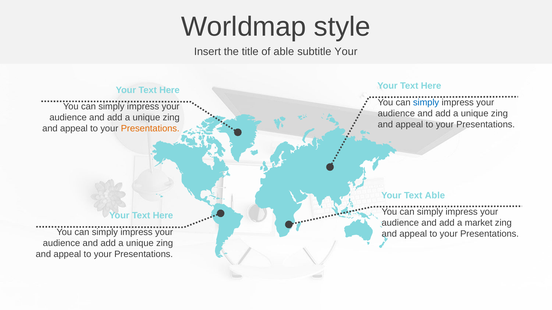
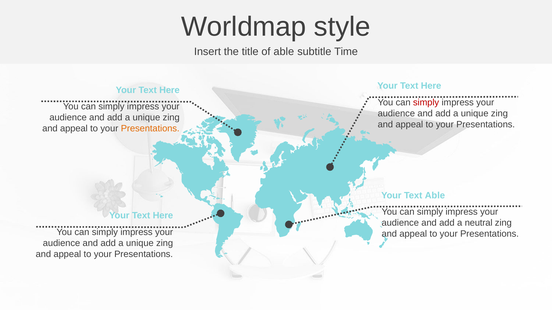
subtitle Your: Your -> Time
simply at (426, 103) colour: blue -> red
market: market -> neutral
